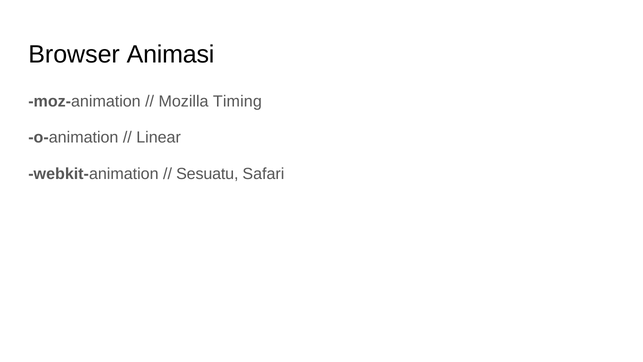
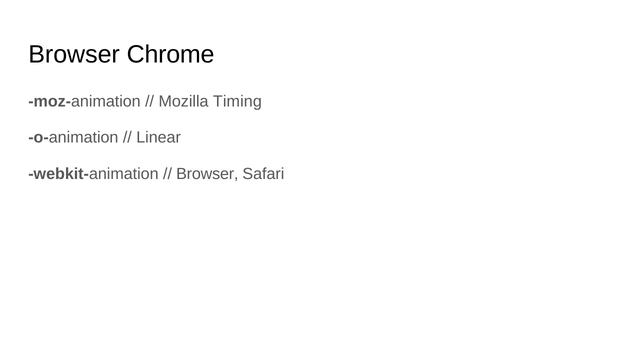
Animasi: Animasi -> Chrome
Sesuatu at (207, 174): Sesuatu -> Browser
